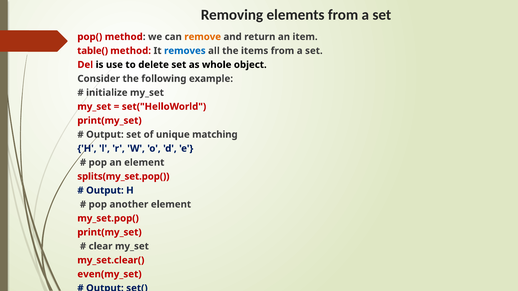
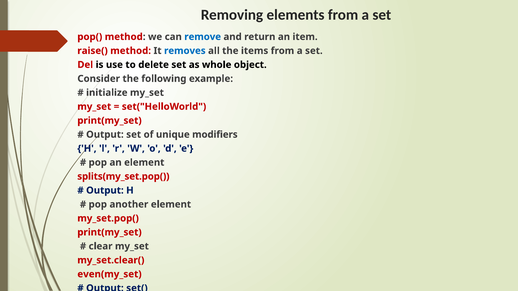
remove colour: orange -> blue
table(: table( -> raise(
matching: matching -> modifiers
